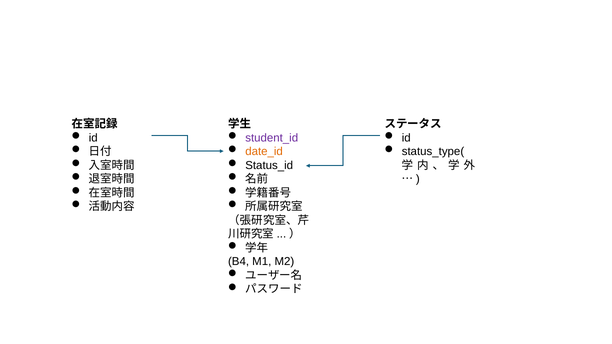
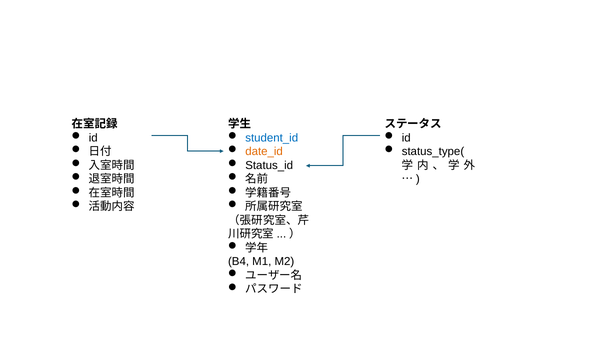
student_id colour: purple -> blue
